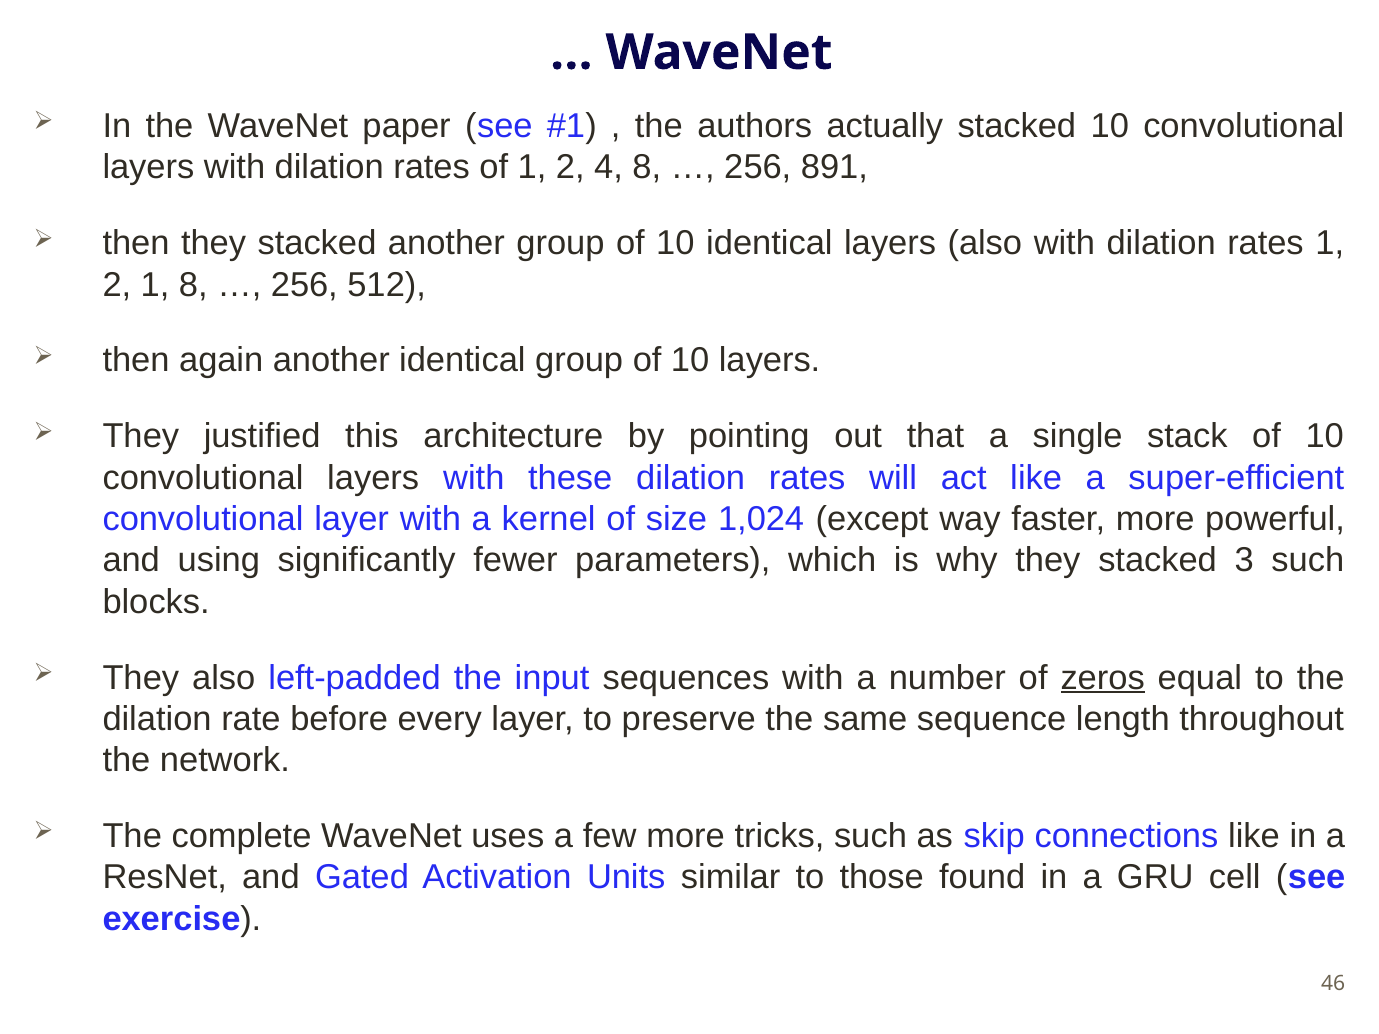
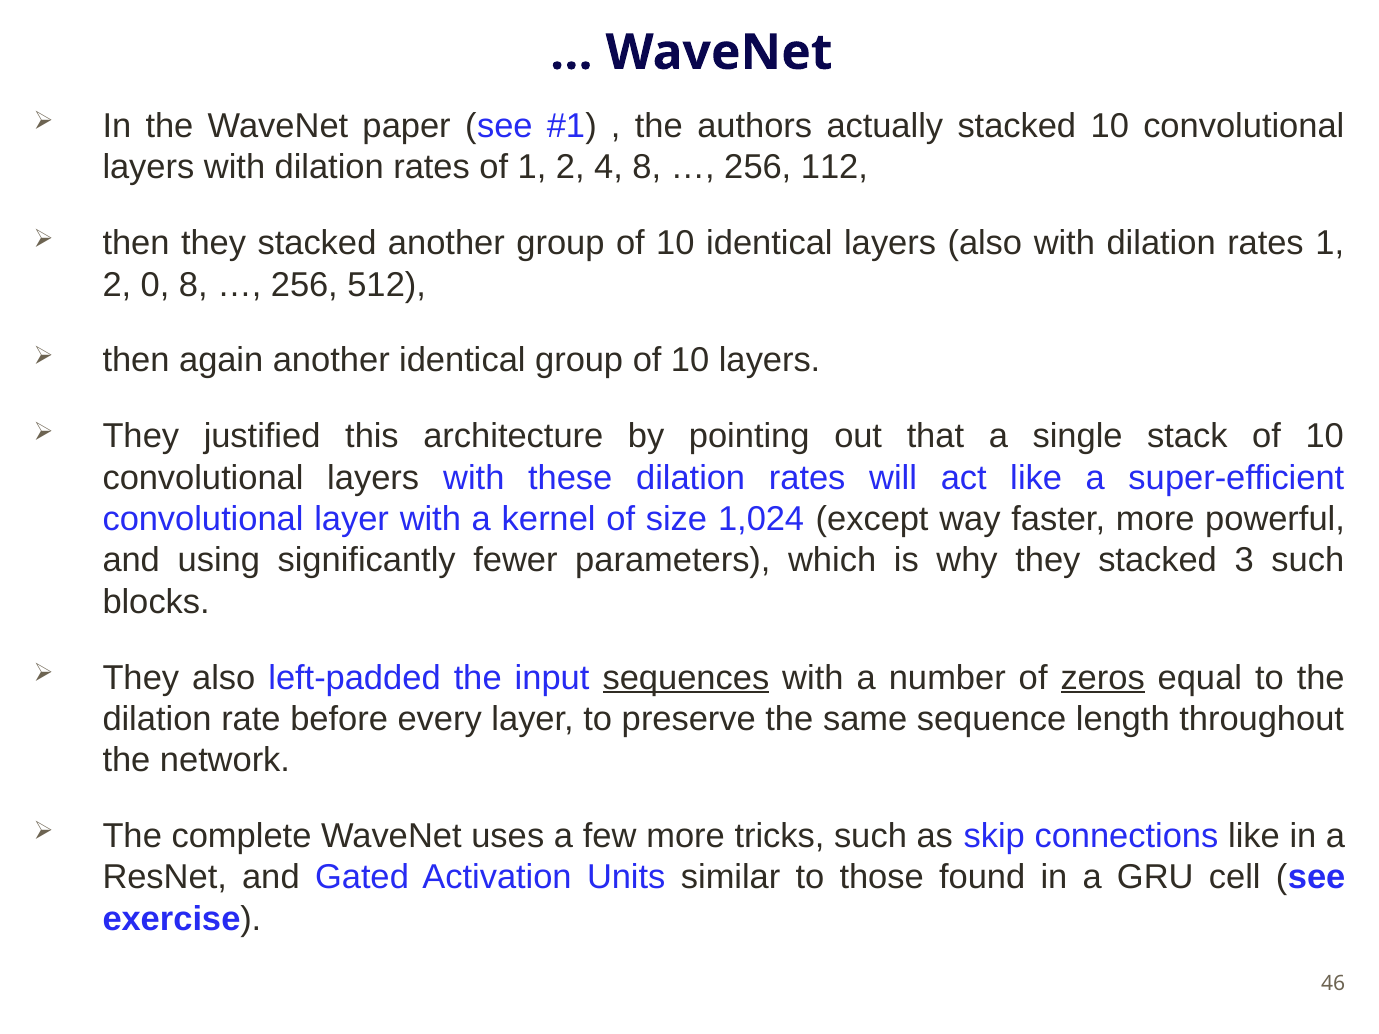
891: 891 -> 112
2 1: 1 -> 0
sequences underline: none -> present
